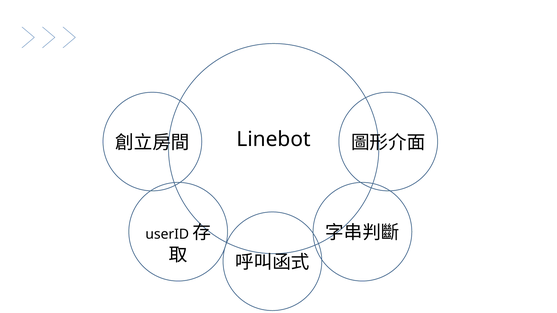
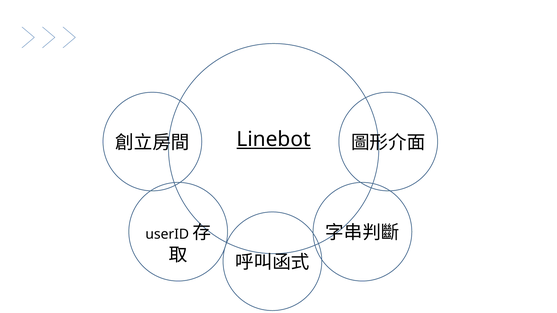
Linebot at (274, 140) underline: none -> present
